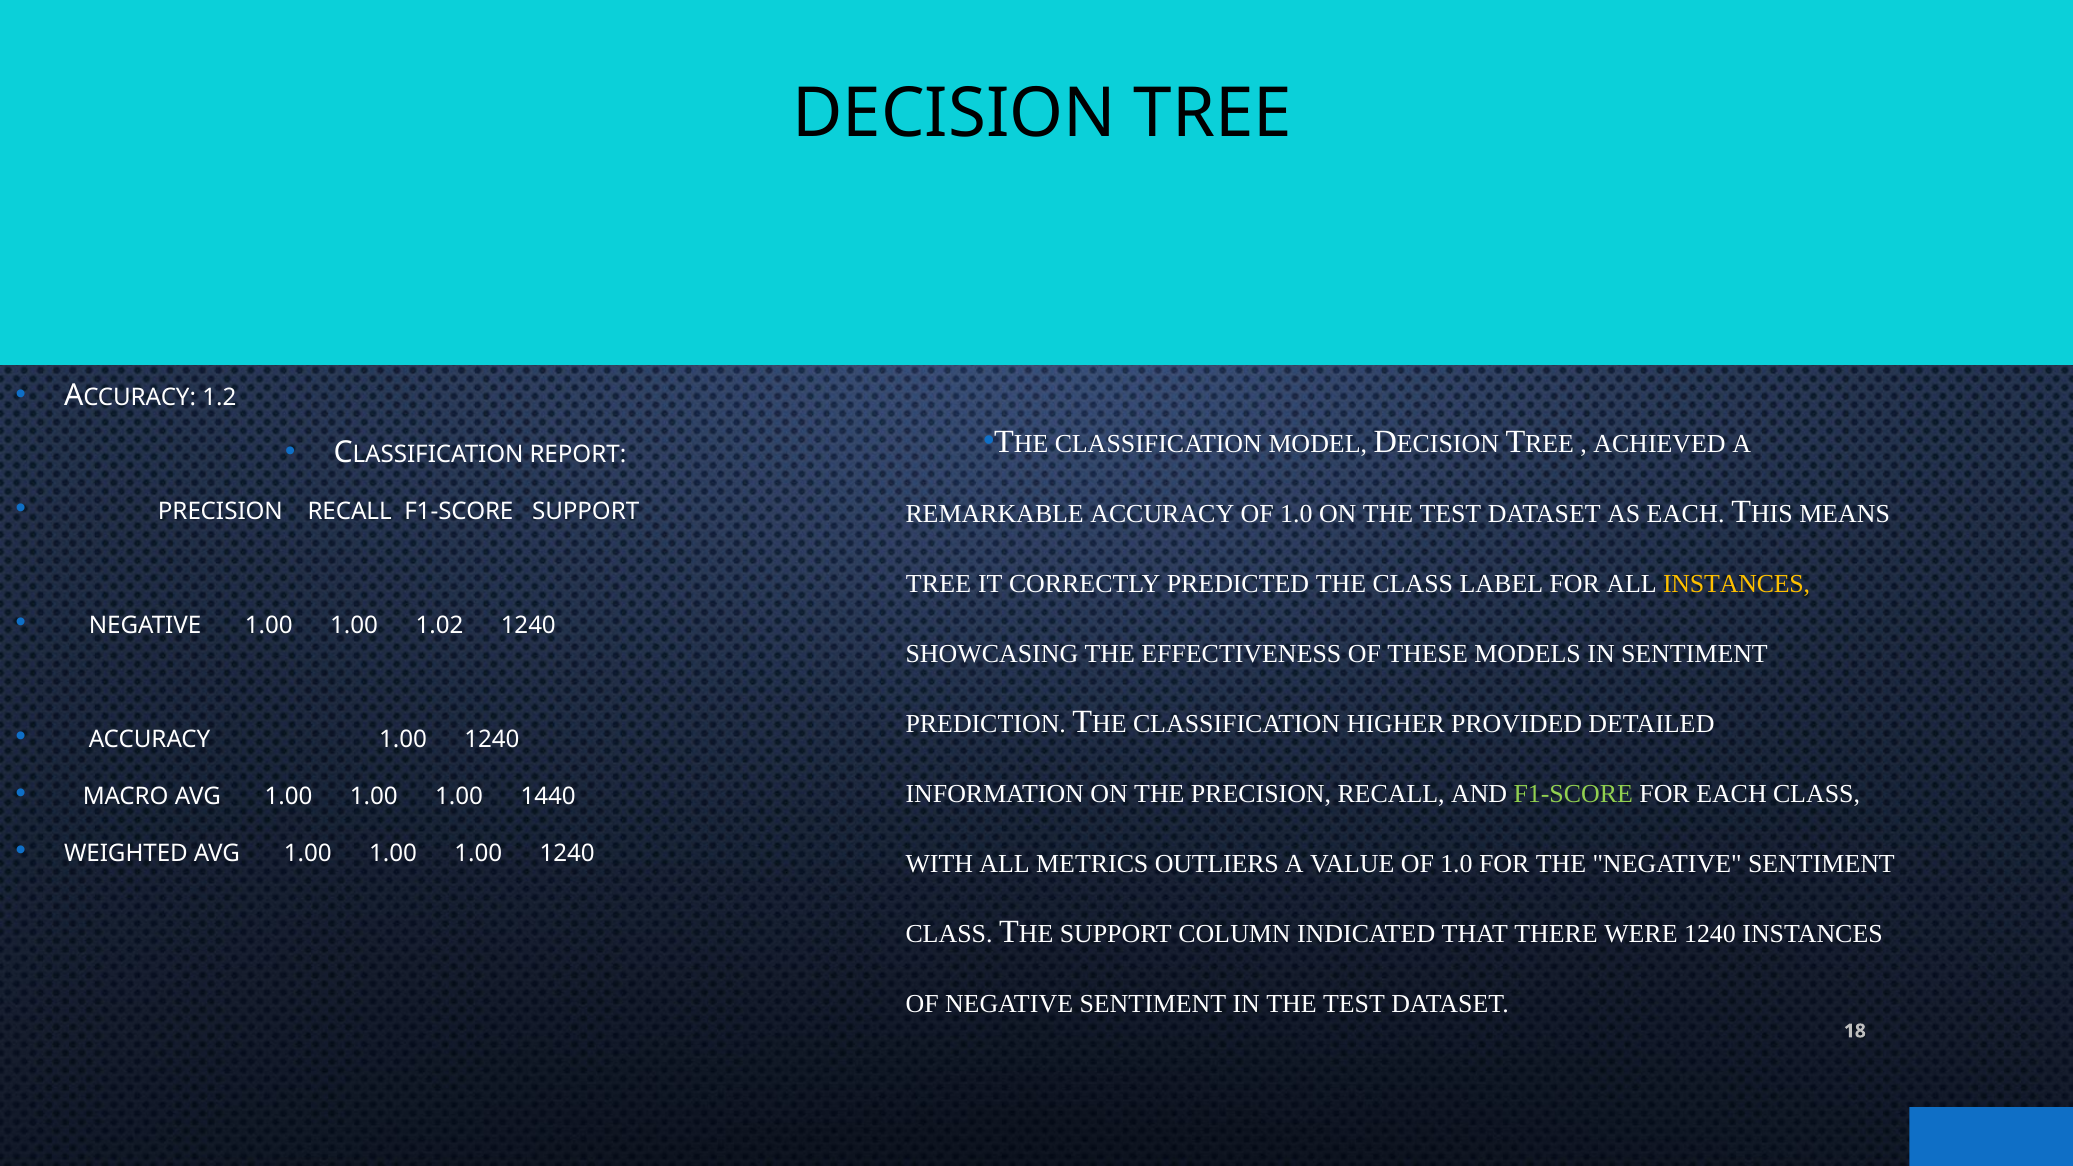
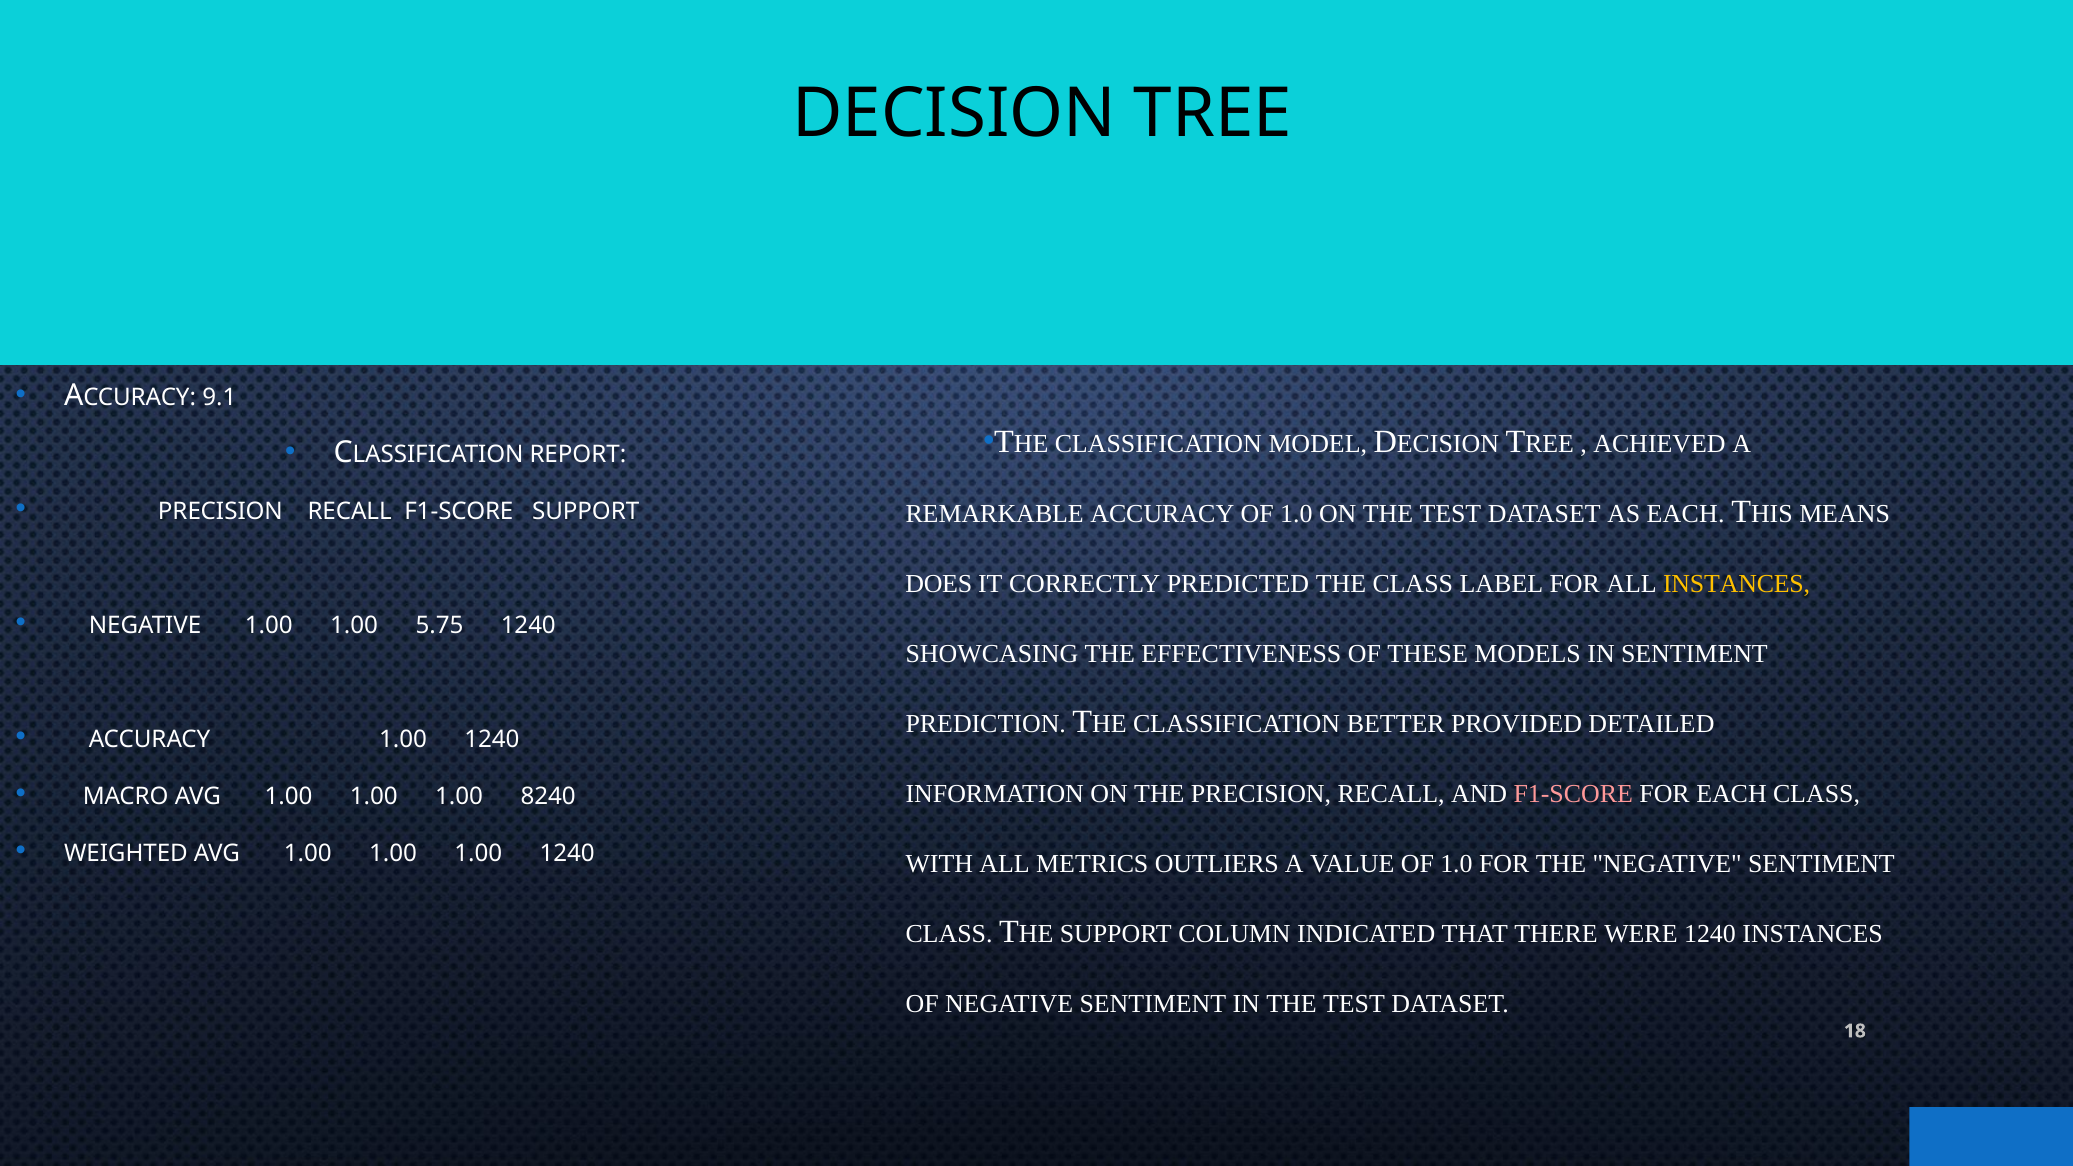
1.2: 1.2 -> 9.1
TREE at (939, 584): TREE -> DOES
1.02: 1.02 -> 5.75
HIGHER: HIGHER -> BETTER
1440: 1440 -> 8240
F1-SCORE at (1573, 794) colour: light green -> pink
